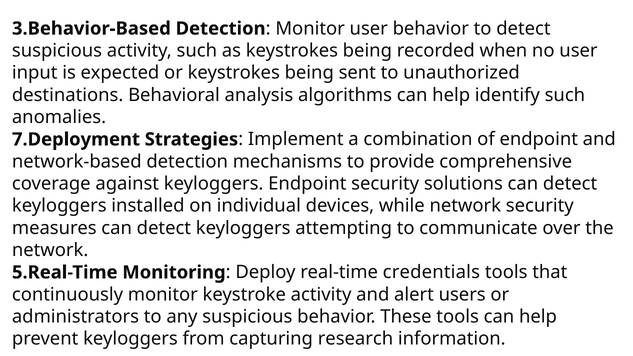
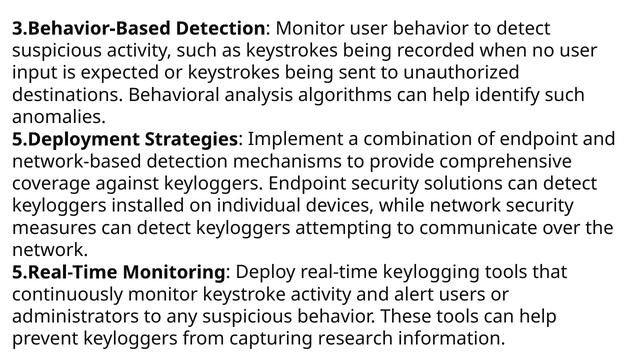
7.Deployment: 7.Deployment -> 5.Deployment
credentials: credentials -> keylogging
